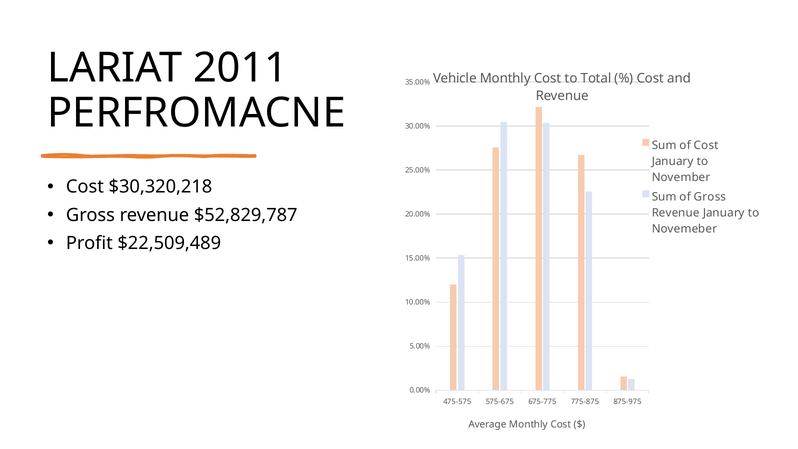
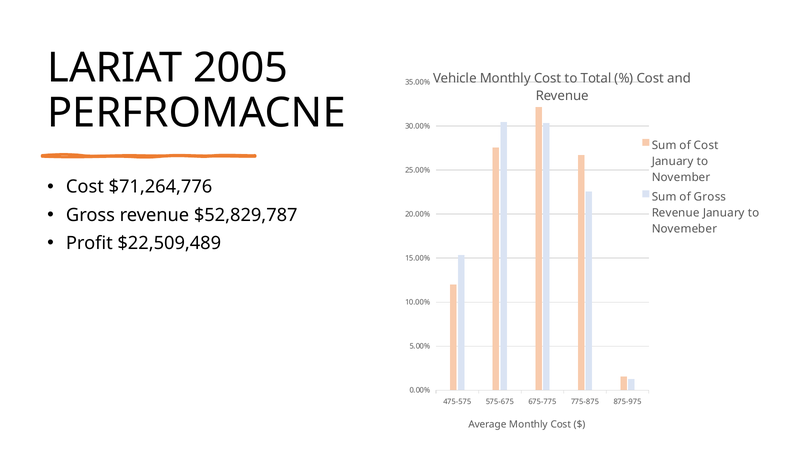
2011: 2011 -> 2005
$30,320,218: $30,320,218 -> $71,264,776
